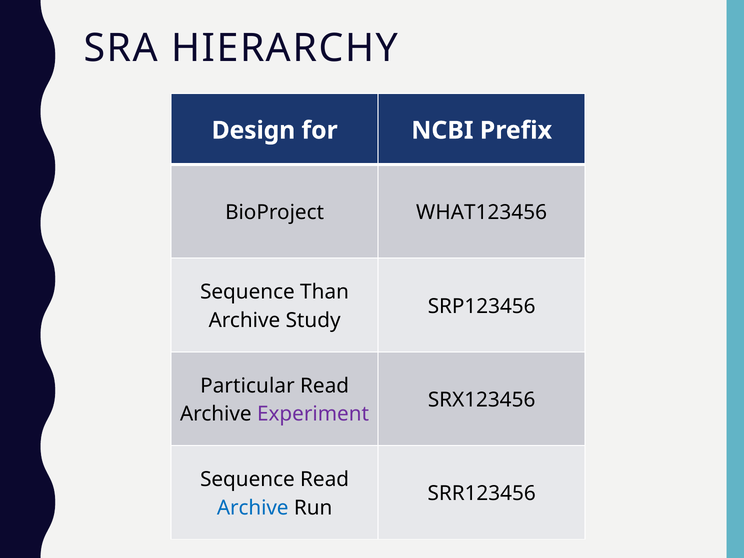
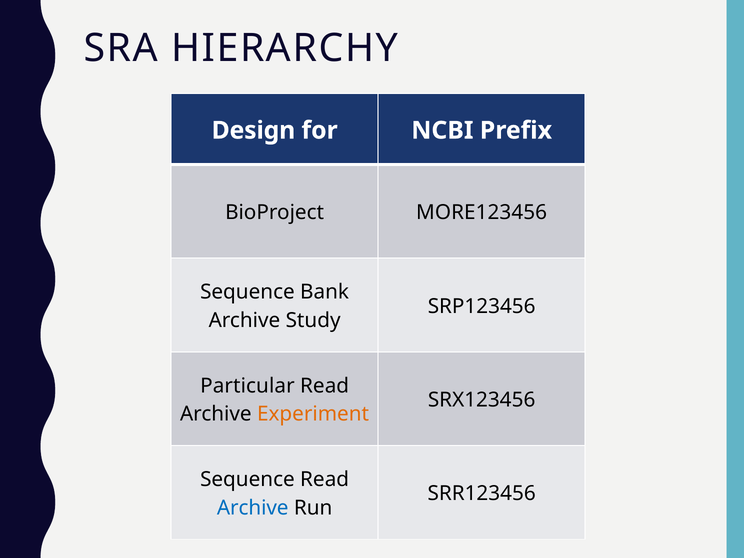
WHAT123456: WHAT123456 -> MORE123456
Than: Than -> Bank
Experiment colour: purple -> orange
